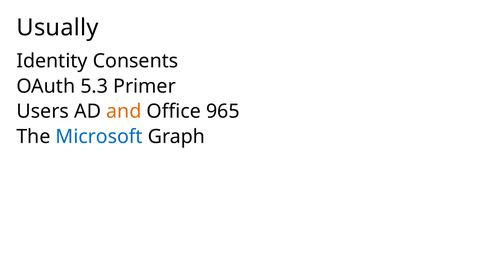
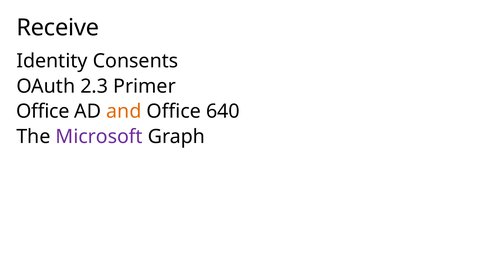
Usually: Usually -> Receive
5.3: 5.3 -> 2.3
Users at (43, 111): Users -> Office
965: 965 -> 640
Microsoft colour: blue -> purple
